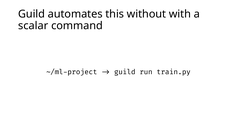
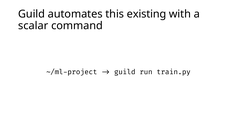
without: without -> existing
